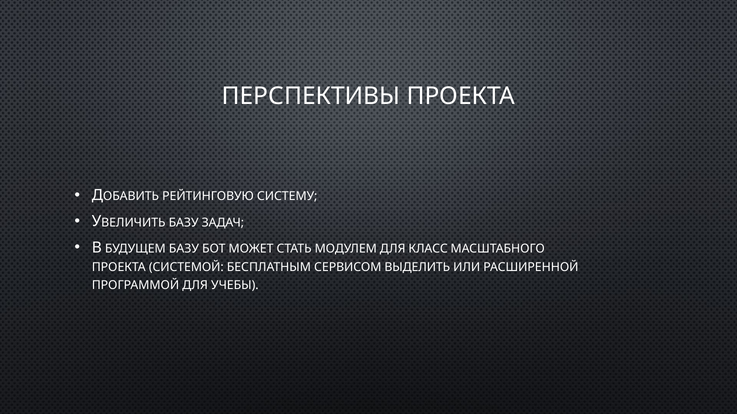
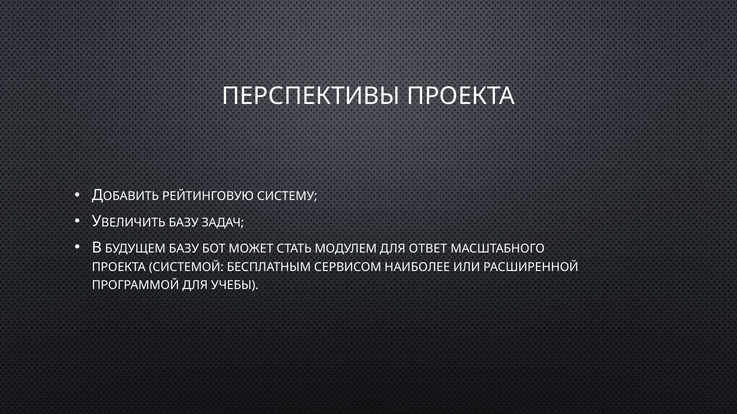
КЛАСС: КЛАСС -> ОТВЕТ
ВЫДЕЛИТЬ: ВЫДЕЛИТЬ -> НАИБОЛЕЕ
